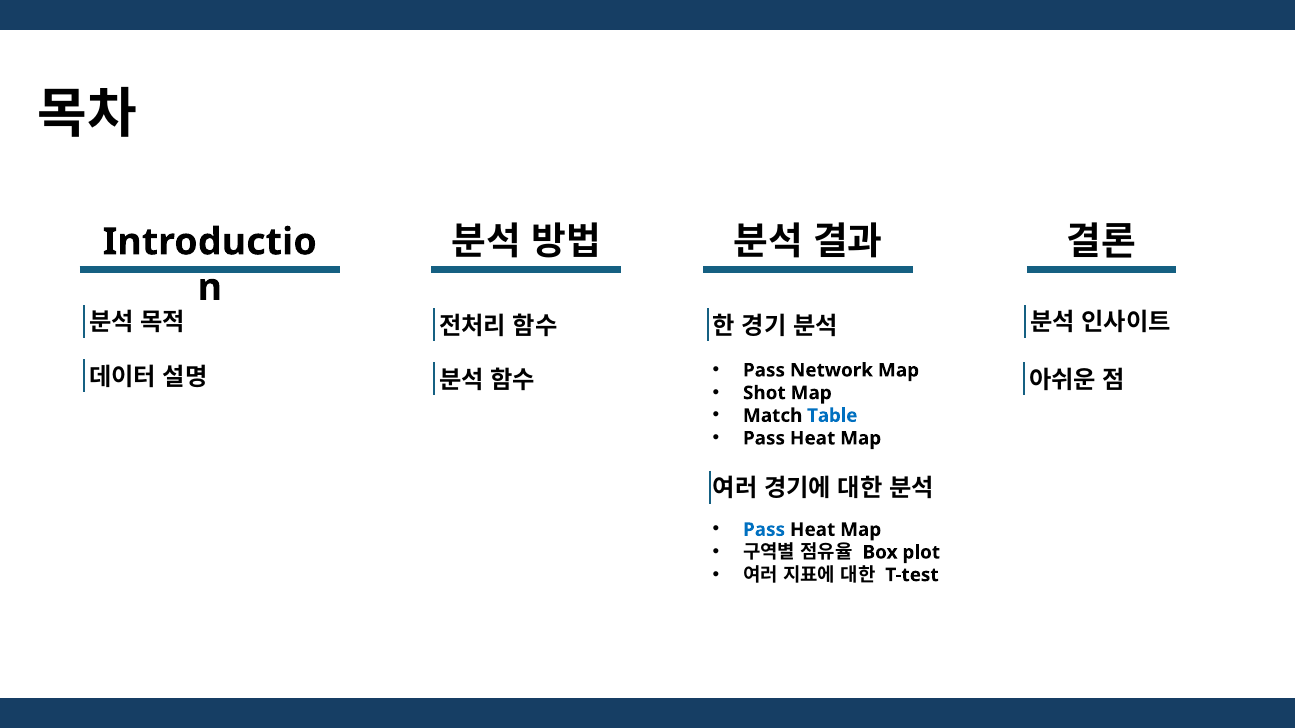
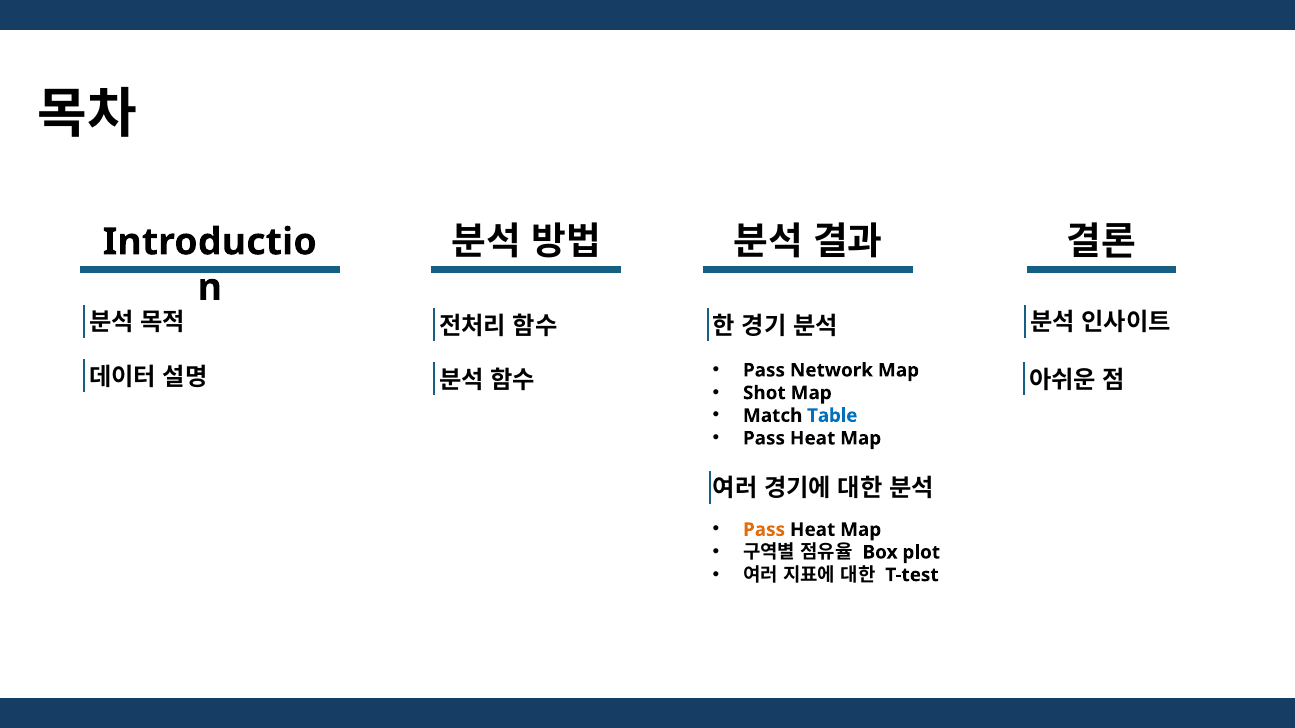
Pass at (764, 530) colour: blue -> orange
